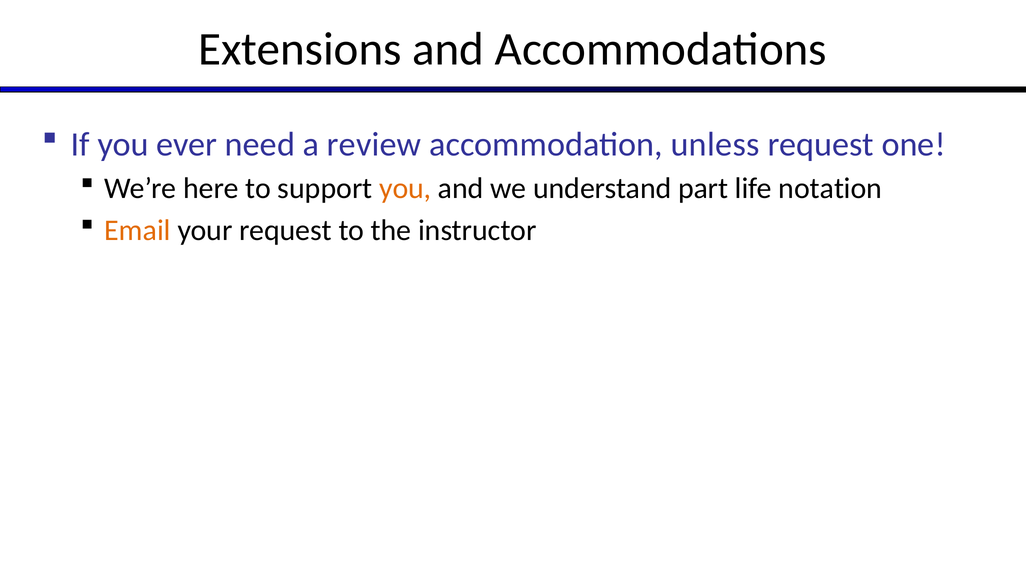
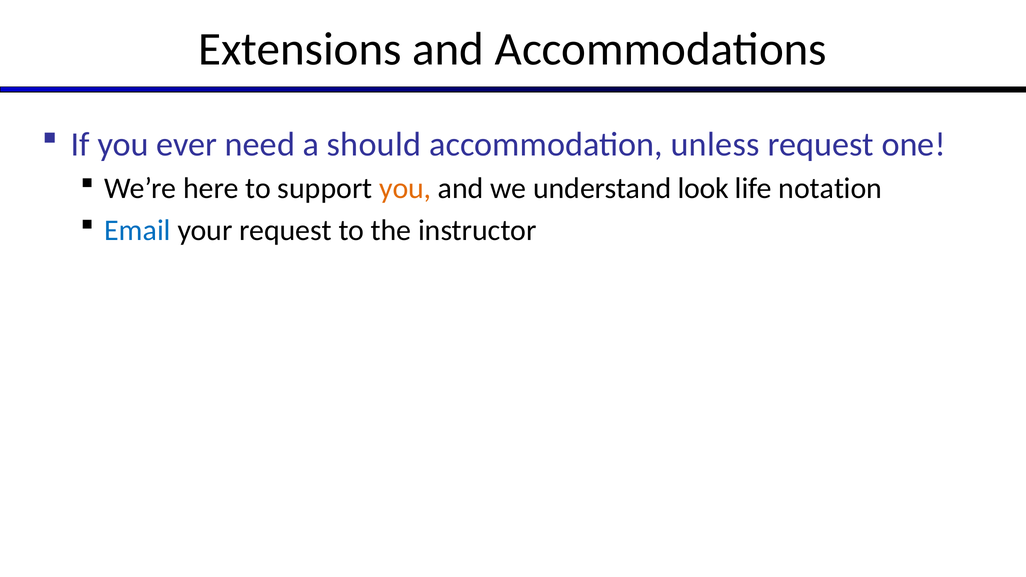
review: review -> should
part: part -> look
Email colour: orange -> blue
